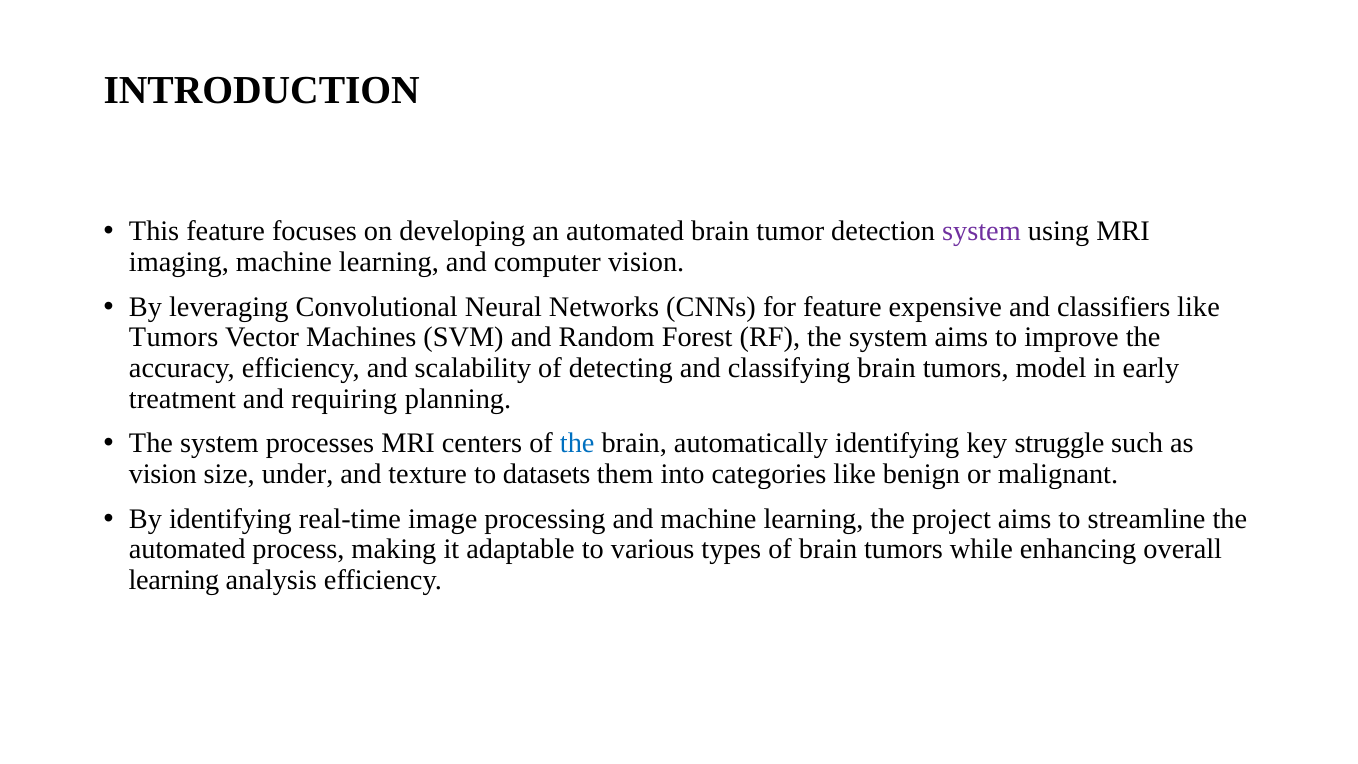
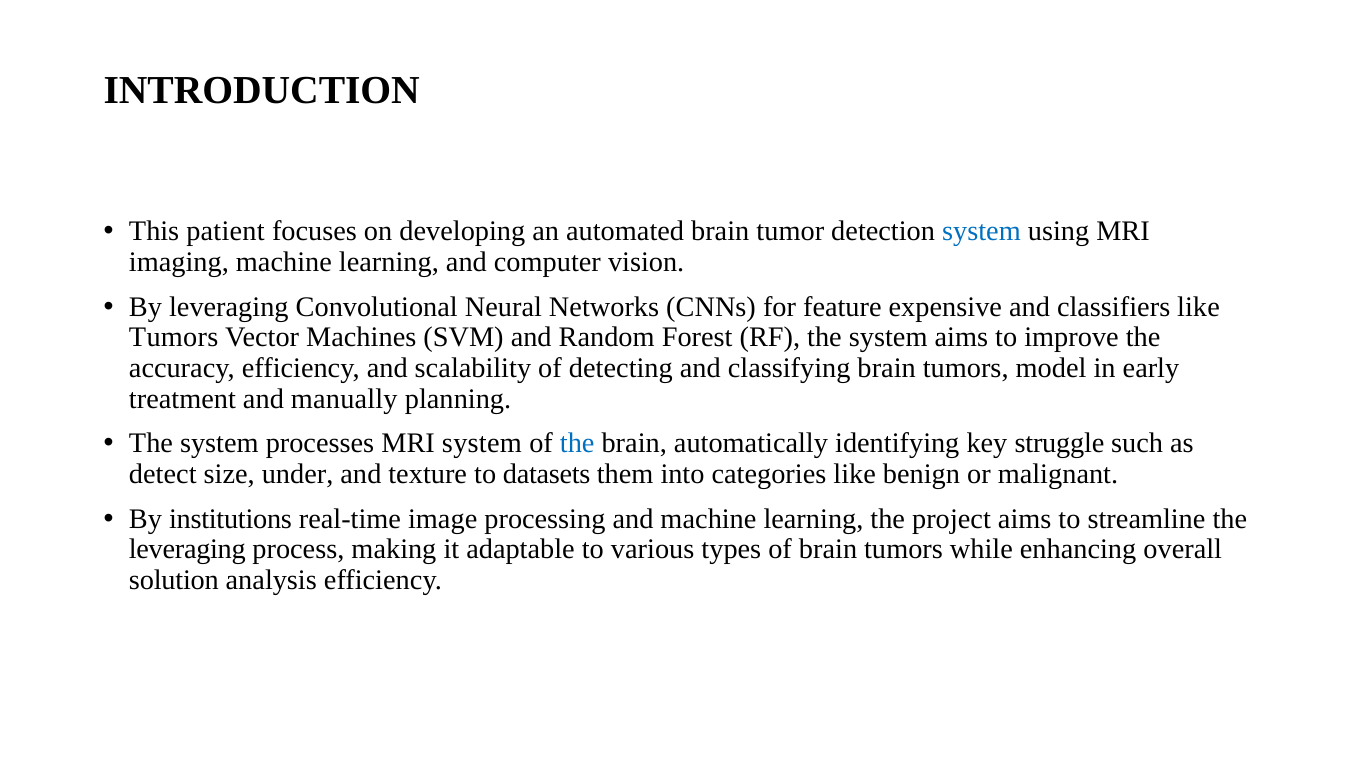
This feature: feature -> patient
system at (981, 232) colour: purple -> blue
requiring: requiring -> manually
MRI centers: centers -> system
vision at (163, 474): vision -> detect
By identifying: identifying -> institutions
automated at (187, 549): automated -> leveraging
learning at (174, 580): learning -> solution
